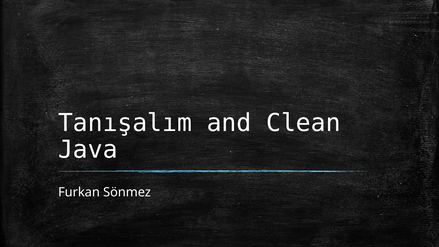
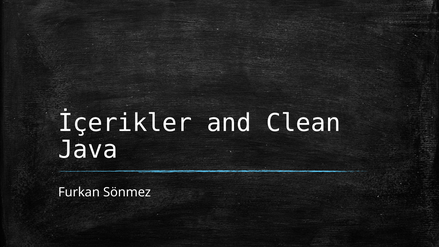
Tanışalım: Tanışalım -> İçerikler
